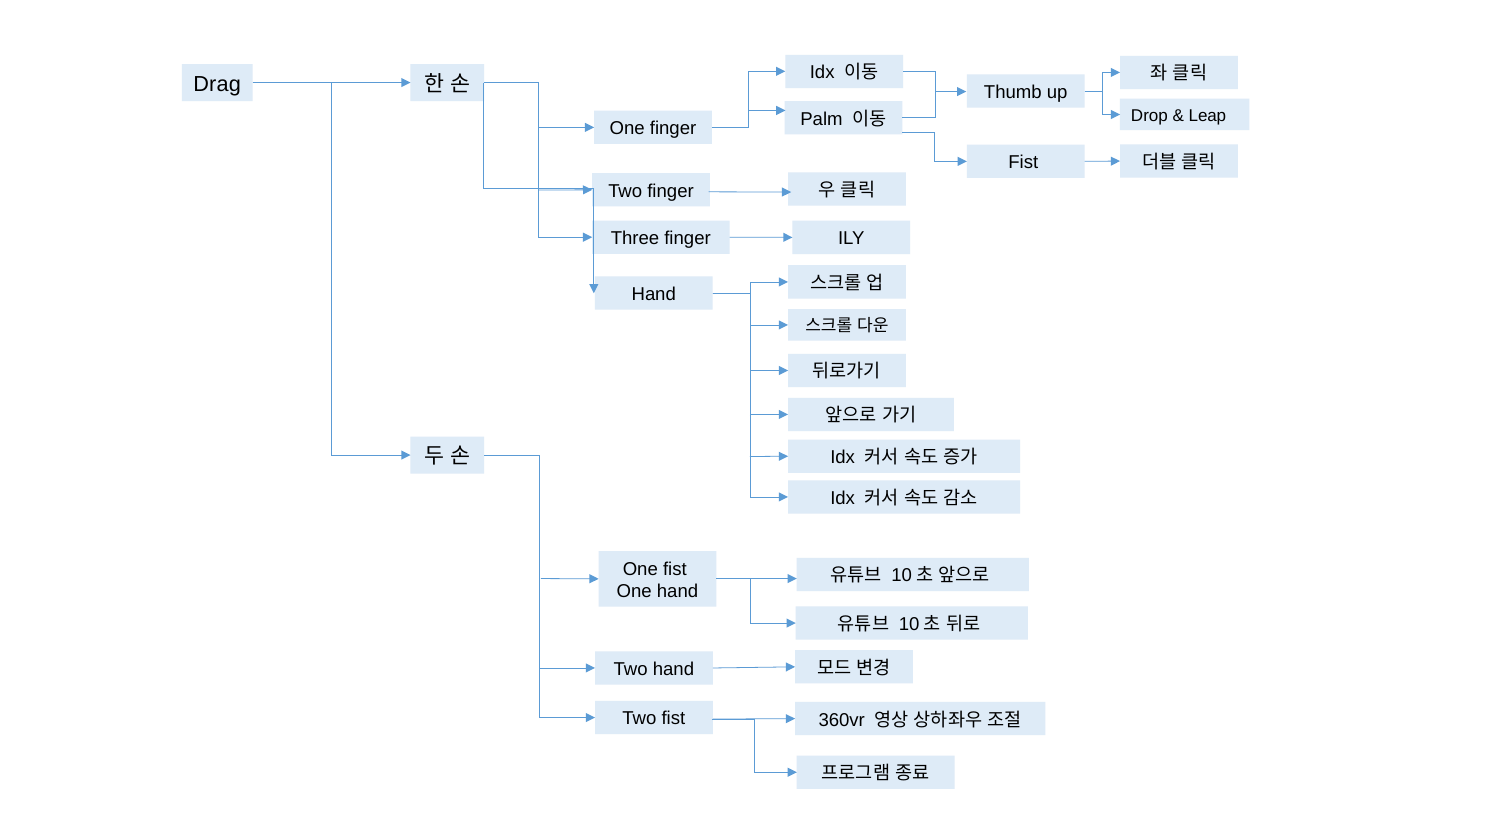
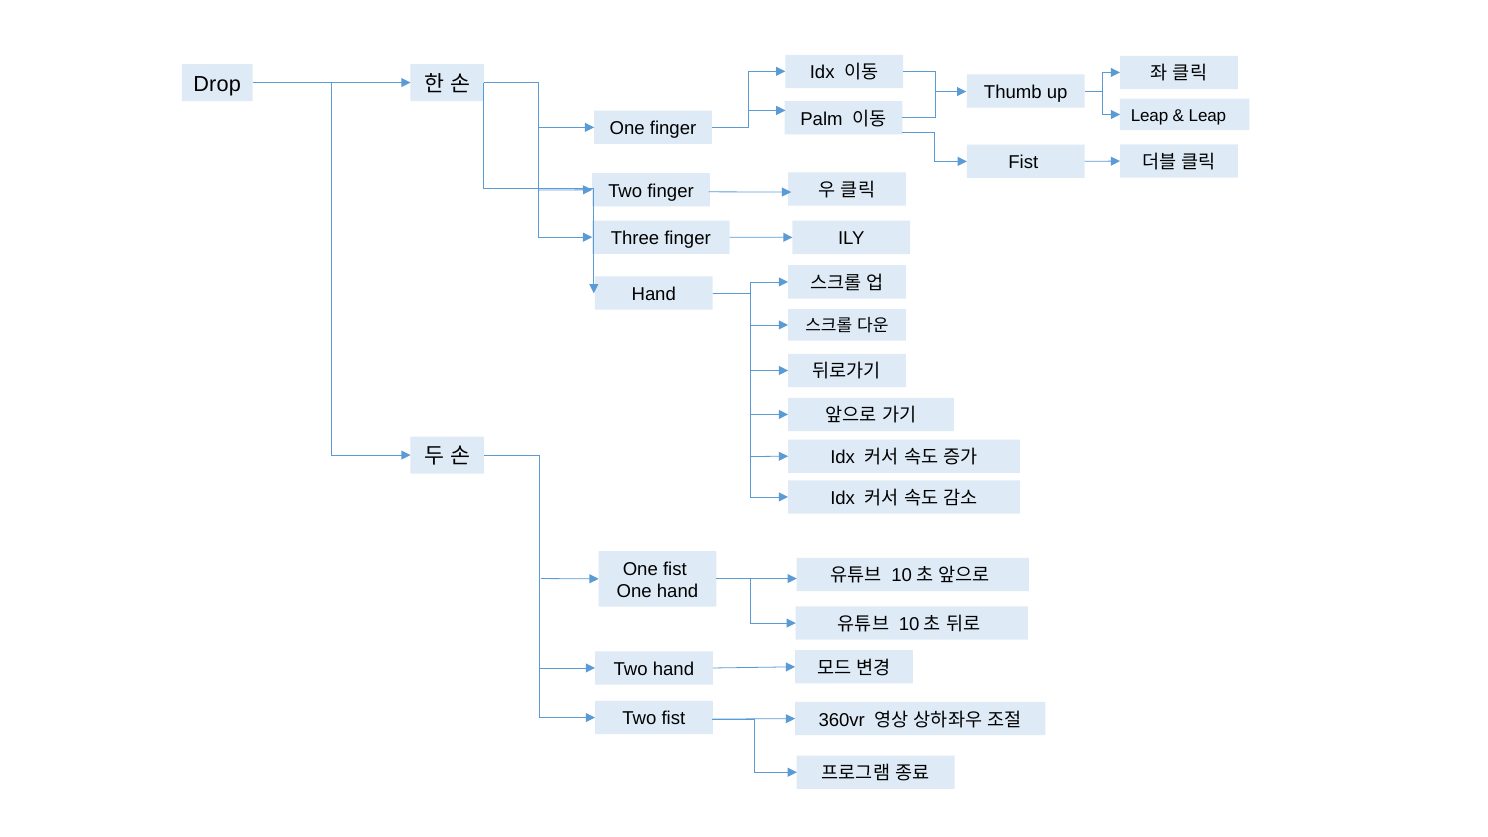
Drag: Drag -> Drop
Drop at (1149, 116): Drop -> Leap
